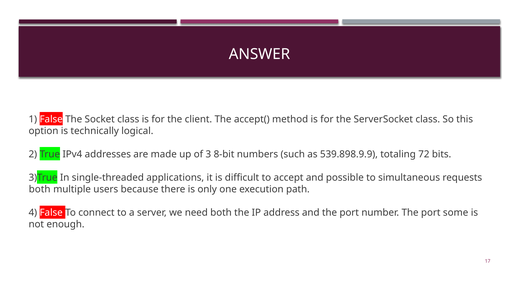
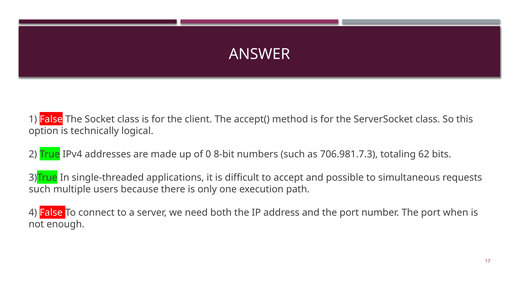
3: 3 -> 0
539.898.9.9: 539.898.9.9 -> 706.981.7.3
72: 72 -> 62
both at (40, 189): both -> such
some: some -> when
